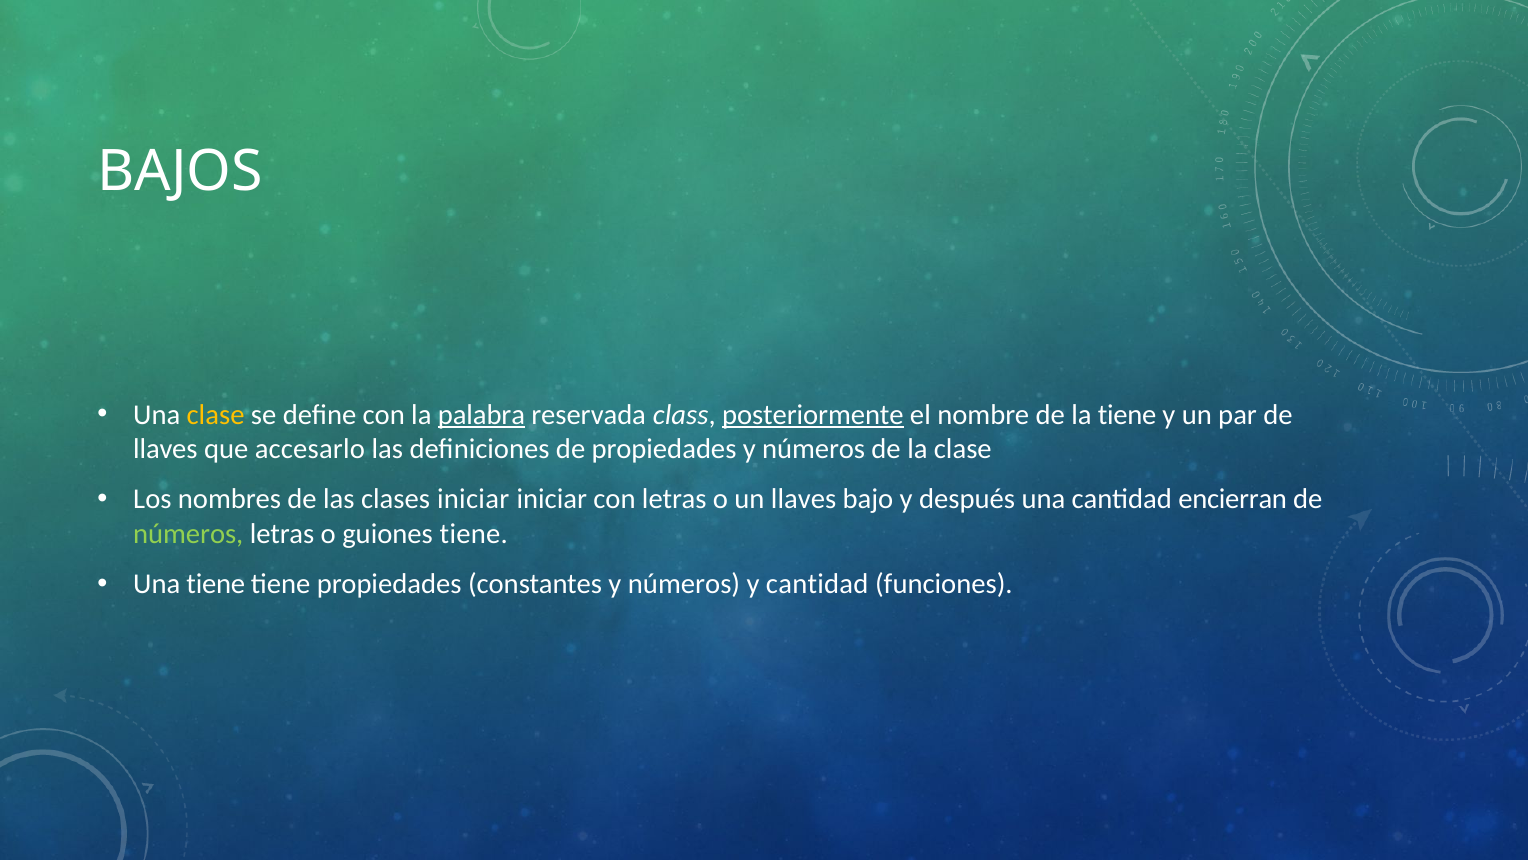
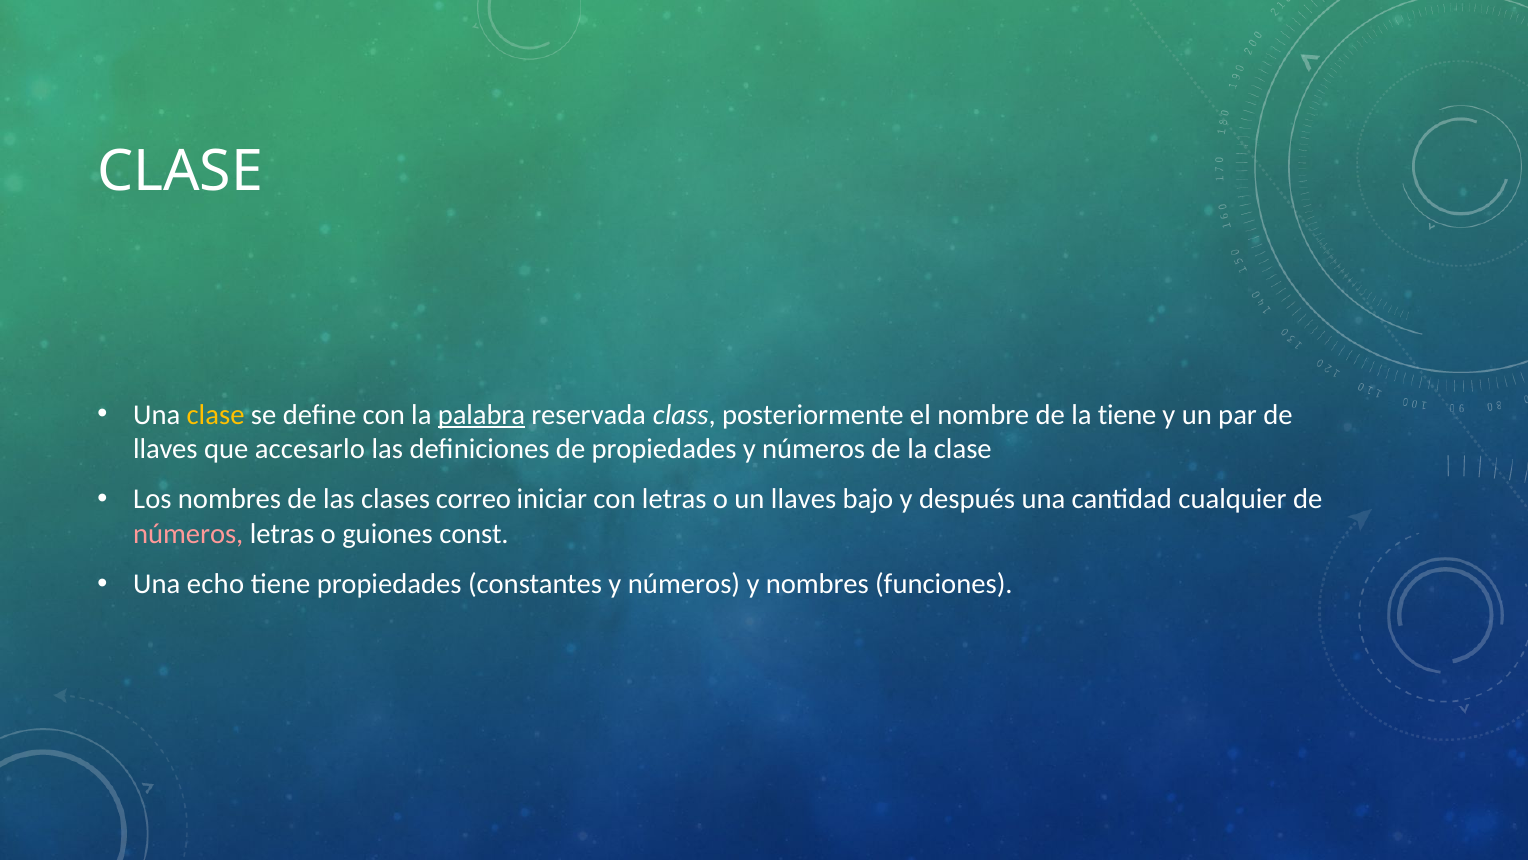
BAJOS at (180, 172): BAJOS -> CLASE
posteriormente underline: present -> none
clases iniciar: iniciar -> correo
encierran: encierran -> cualquier
números at (188, 533) colour: light green -> pink
guiones tiene: tiene -> const
Una tiene: tiene -> echo
y cantidad: cantidad -> nombres
